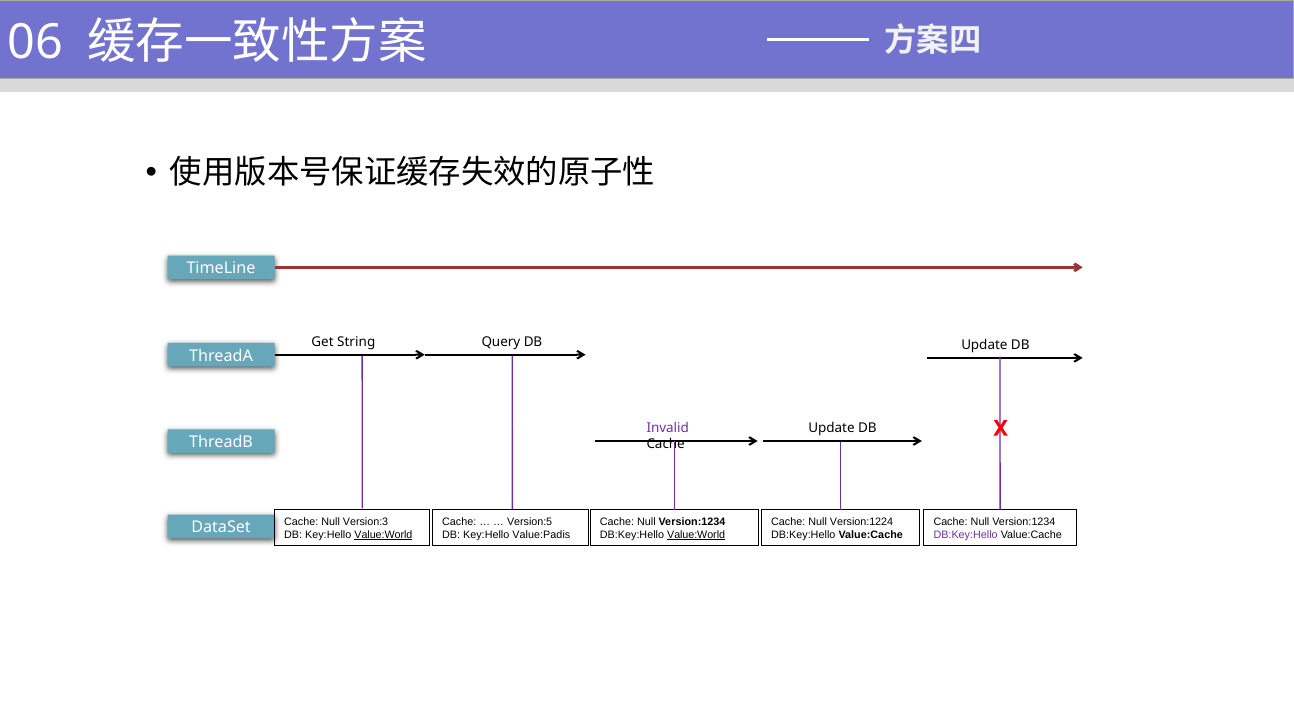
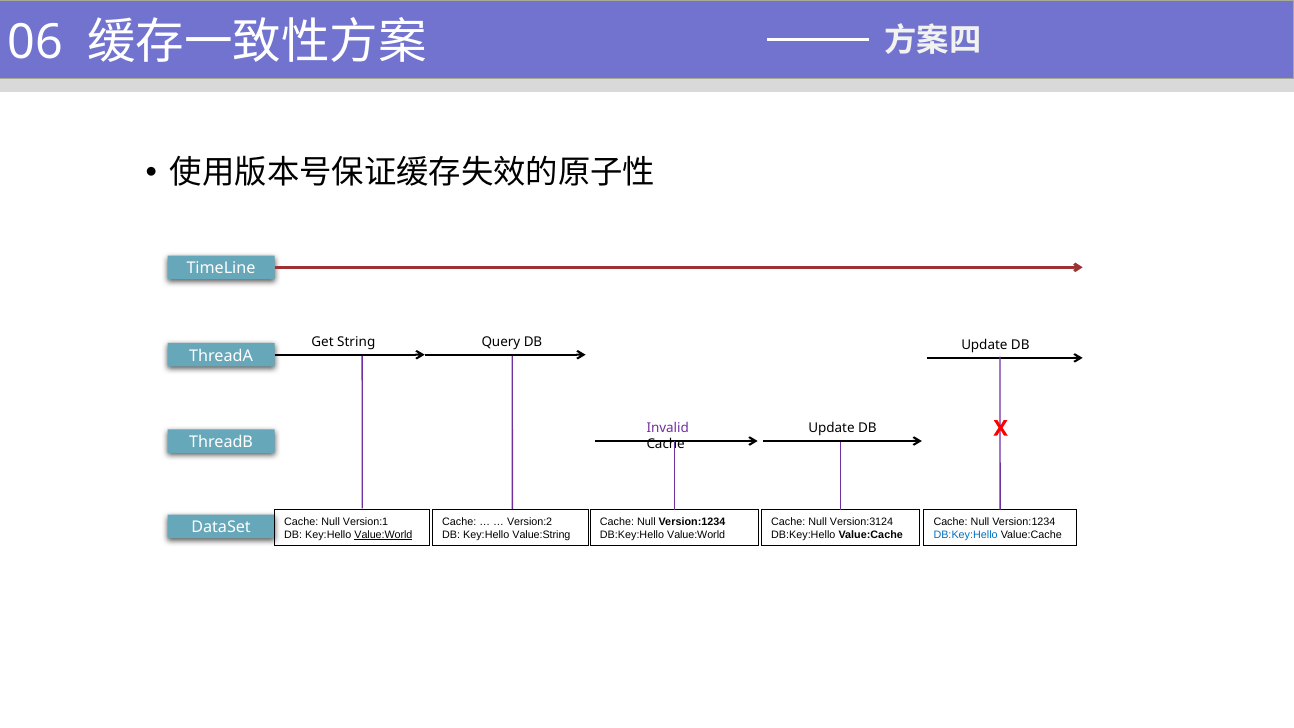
Version:3: Version:3 -> Version:1
Version:5: Version:5 -> Version:2
Version:1224: Version:1224 -> Version:3124
Value:Padis: Value:Padis -> Value:String
Value:World at (696, 535) underline: present -> none
DB:Key:Hello at (966, 535) colour: purple -> blue
